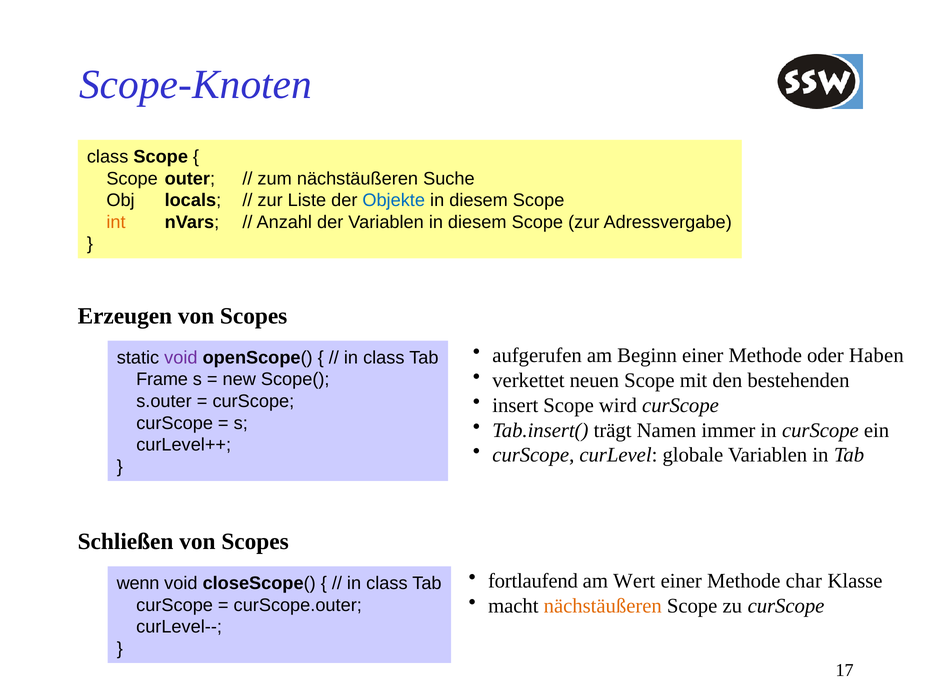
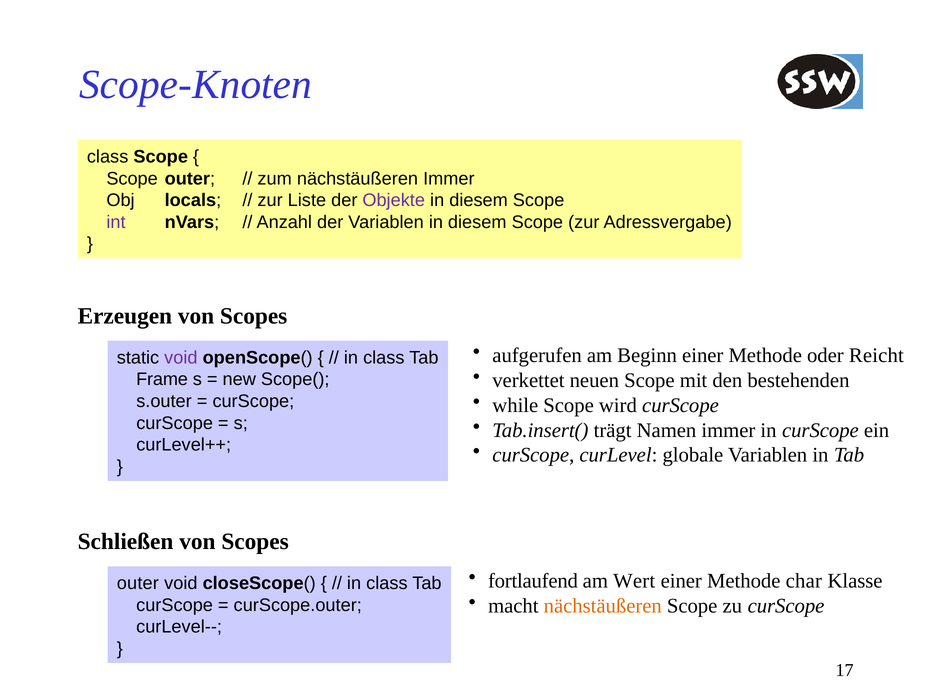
nächstäußeren Suche: Suche -> Immer
Objekte colour: blue -> purple
int colour: orange -> purple
Haben: Haben -> Reicht
insert: insert -> while
wenn at (138, 583): wenn -> outer
